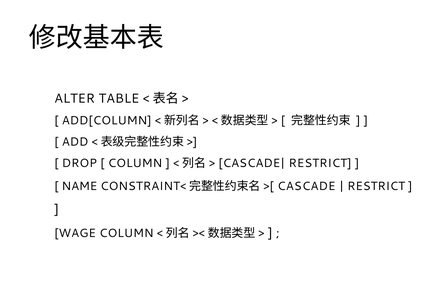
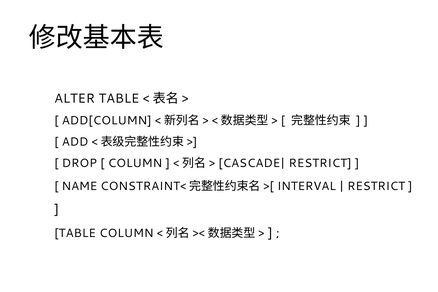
CASCADE: CASCADE -> INTERVAL
WAGE at (75, 233): WAGE -> TABLE
